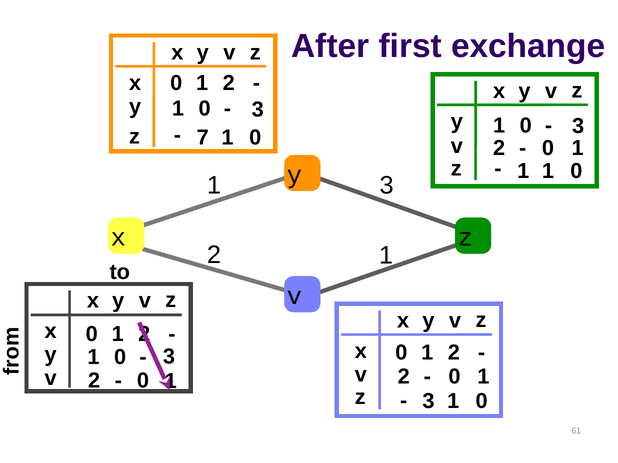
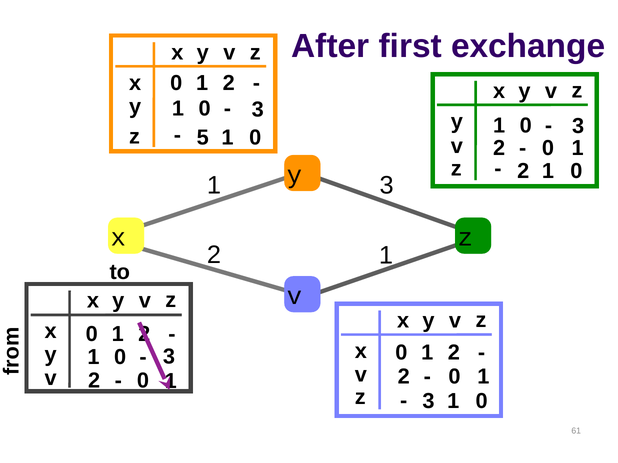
7: 7 -> 5
1 at (523, 171): 1 -> 2
